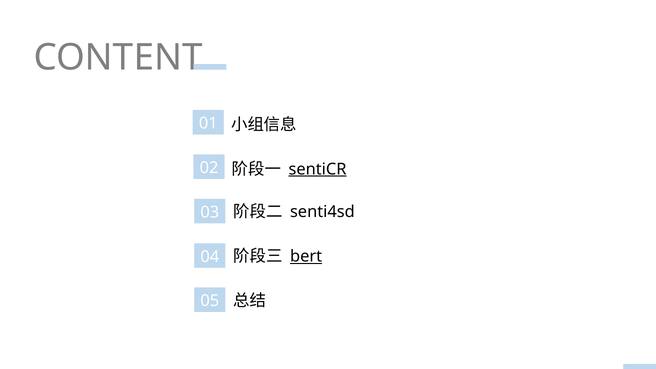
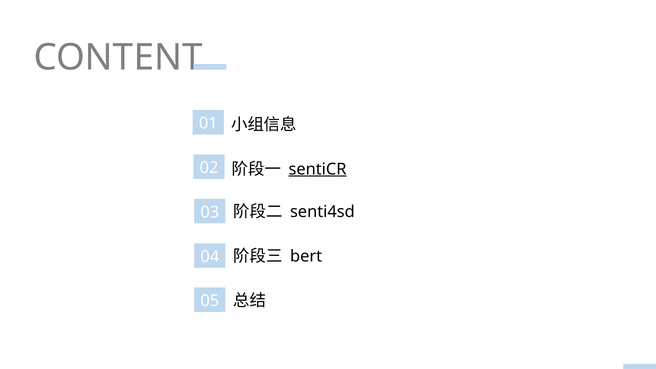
bert underline: present -> none
